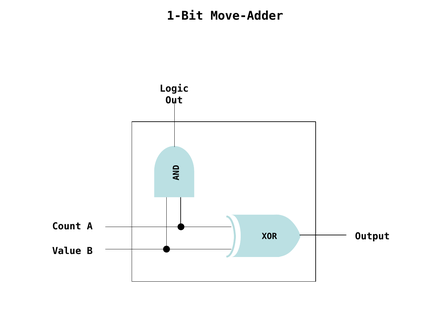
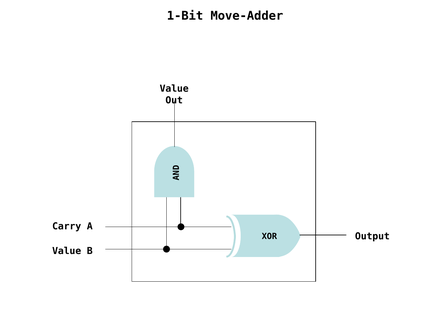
Logic at (174, 89): Logic -> Value
Count: Count -> Carry
